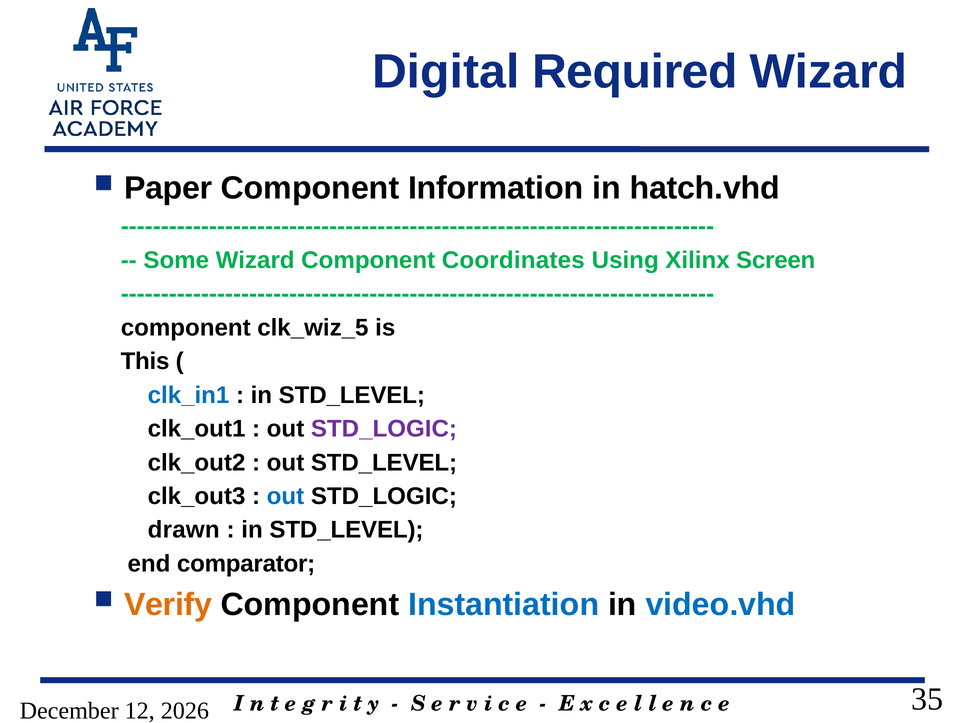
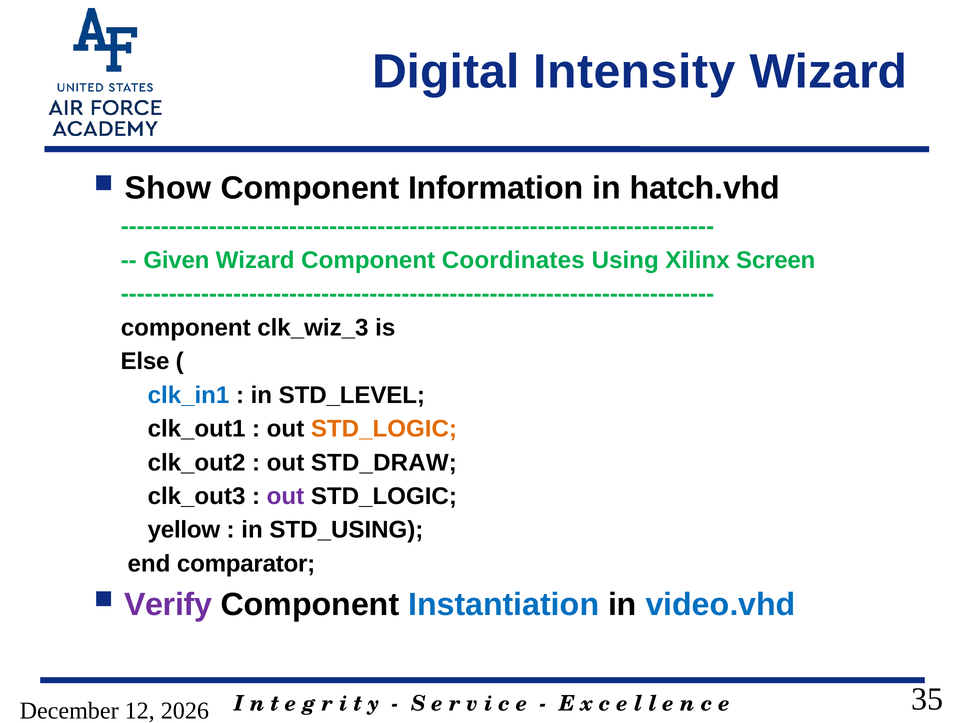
Required: Required -> Intensity
Paper: Paper -> Show
Some: Some -> Given
clk_wiz_5: clk_wiz_5 -> clk_wiz_3
This: This -> Else
STD_LOGIC at (384, 429) colour: purple -> orange
out STD_LEVEL: STD_LEVEL -> STD_DRAW
out at (286, 497) colour: blue -> purple
drawn: drawn -> yellow
STD_LEVEL at (346, 531): STD_LEVEL -> STD_USING
Verify colour: orange -> purple
